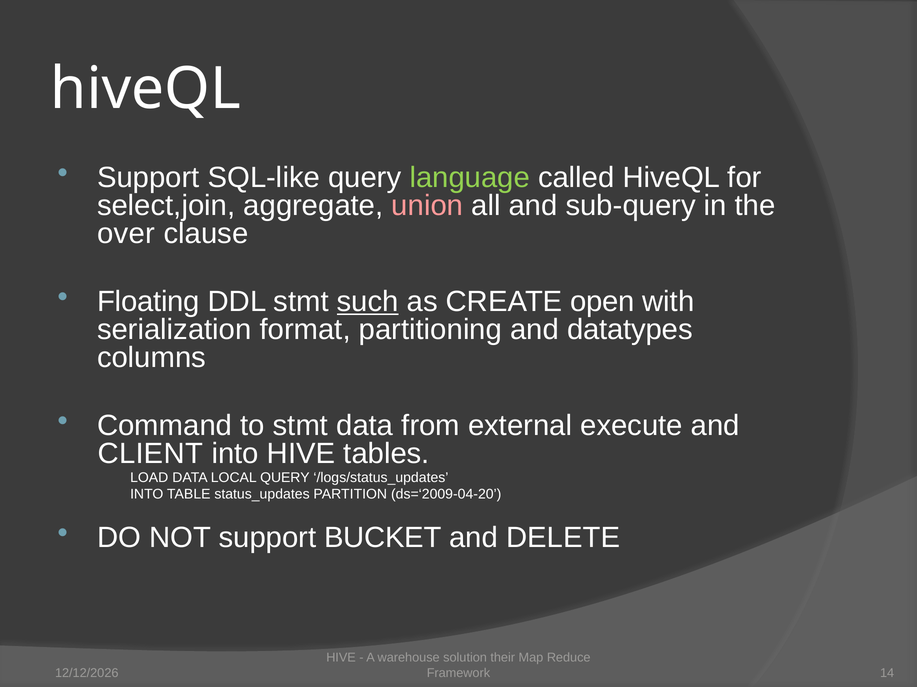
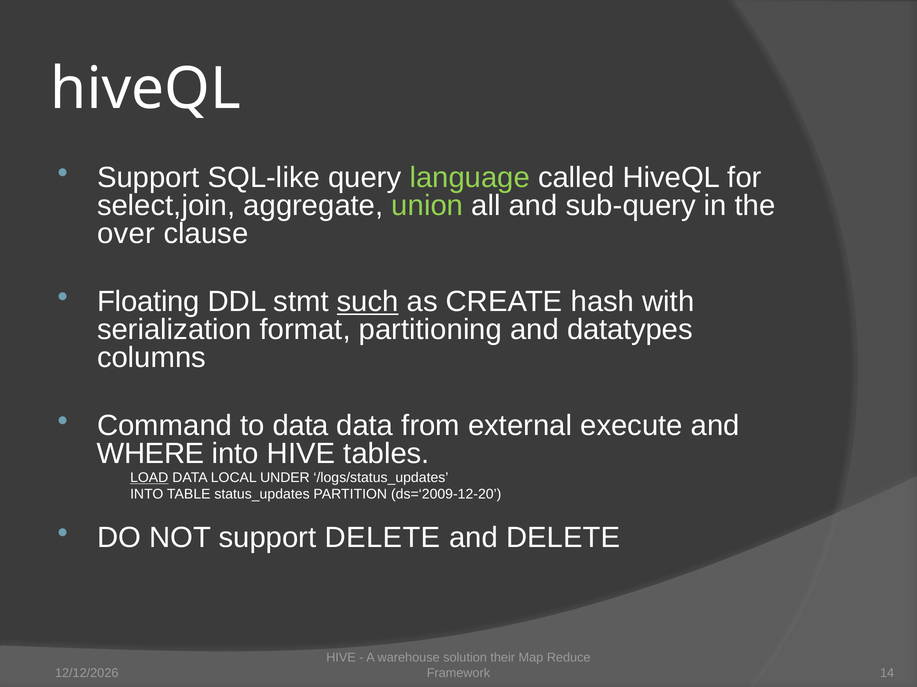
union colour: pink -> light green
open: open -> hash
to stmt: stmt -> data
CLIENT: CLIENT -> WHERE
LOAD underline: none -> present
LOCAL QUERY: QUERY -> UNDER
ds=‘2009-04-20: ds=‘2009-04-20 -> ds=‘2009-12-20
support BUCKET: BUCKET -> DELETE
